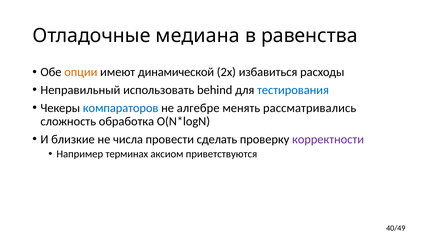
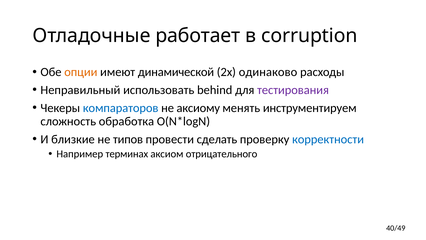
медиана: медиана -> работает
равенства: равенства -> corruption
избавиться: избавиться -> одинаково
тестирования colour: blue -> purple
алгебре: алгебре -> аксиому
рассматривались: рассматривались -> инструментируем
числа: числа -> типов
корректности colour: purple -> blue
приветствуются: приветствуются -> отрицательного
